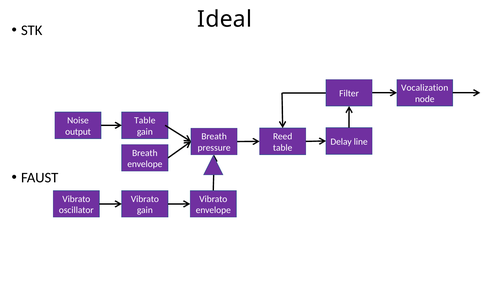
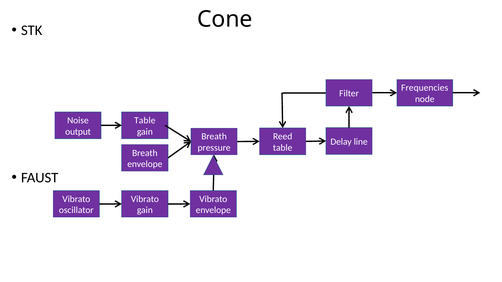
Ideal: Ideal -> Cone
Vocalization: Vocalization -> Frequencies
